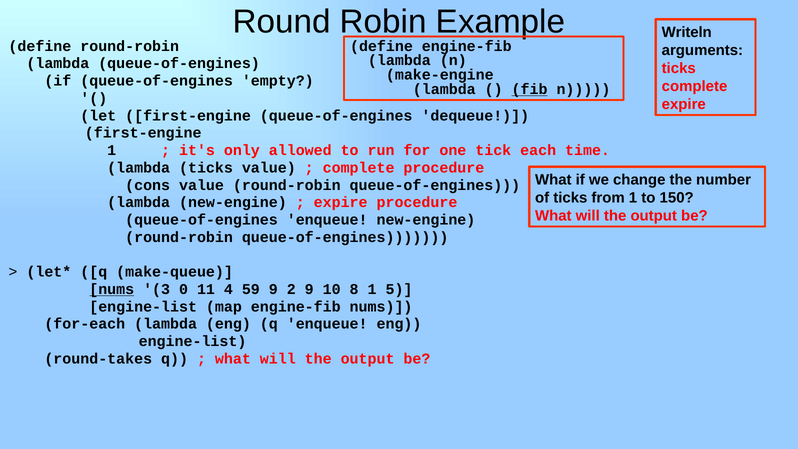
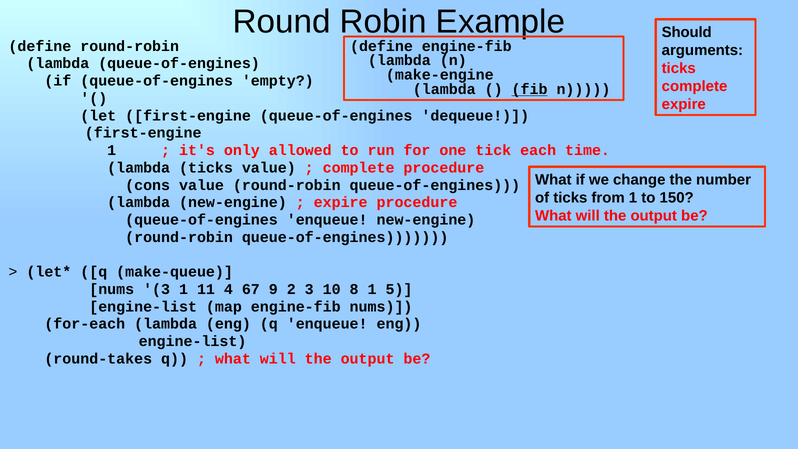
Writeln: Writeln -> Should
nums at (112, 289) underline: present -> none
3 0: 0 -> 1
59: 59 -> 67
2 9: 9 -> 3
